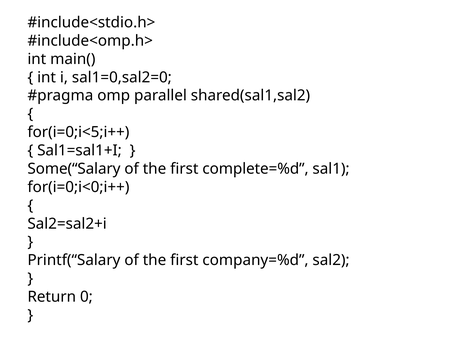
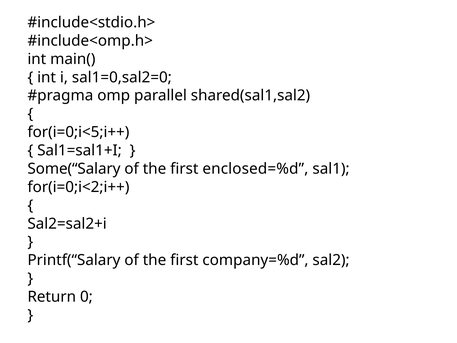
complete=%d: complete=%d -> enclosed=%d
for(i=0;i<0;i++: for(i=0;i<0;i++ -> for(i=0;i<2;i++
